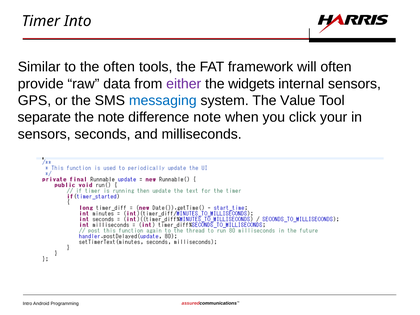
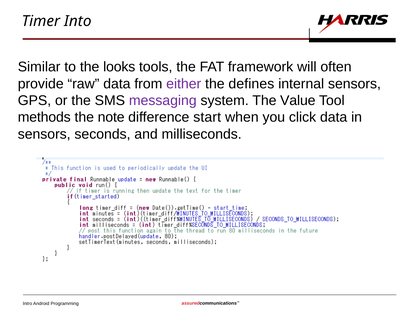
the often: often -> looks
widgets: widgets -> defines
messaging colour: blue -> purple
separate: separate -> methods
difference note: note -> start
click your: your -> data
